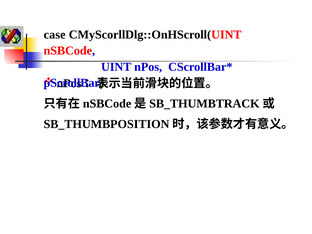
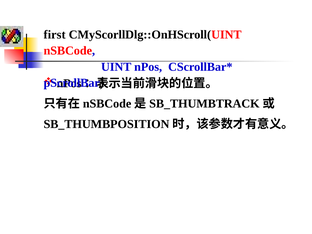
case: case -> first
